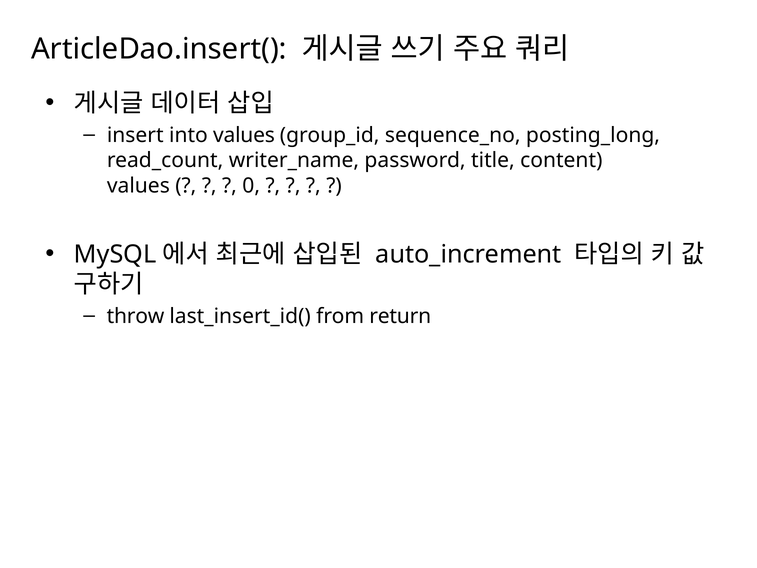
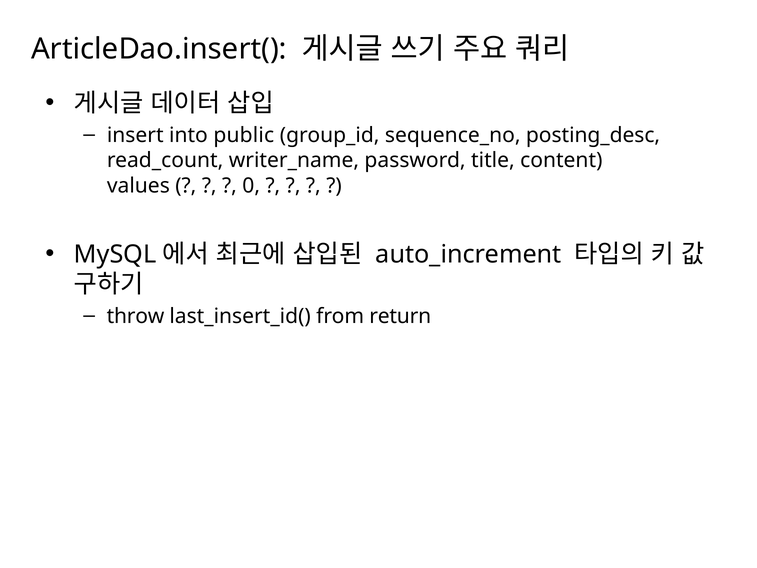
into values: values -> public
posting_long: posting_long -> posting_desc
